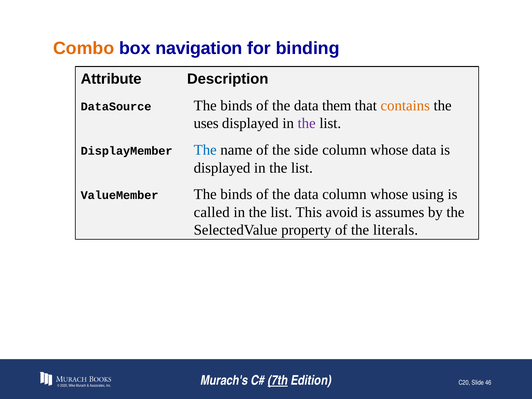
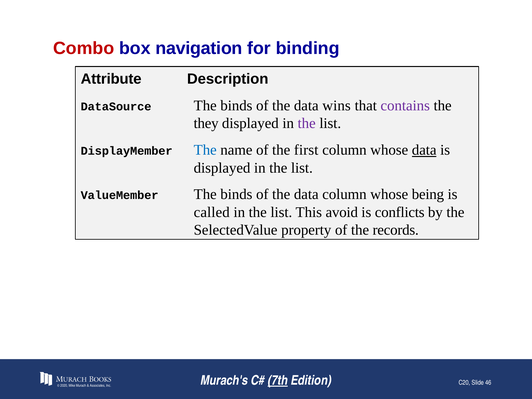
Combo colour: orange -> red
them: them -> wins
contains colour: orange -> purple
uses: uses -> they
side: side -> first
data at (424, 150) underline: none -> present
using: using -> being
assumes: assumes -> conflicts
literals: literals -> records
